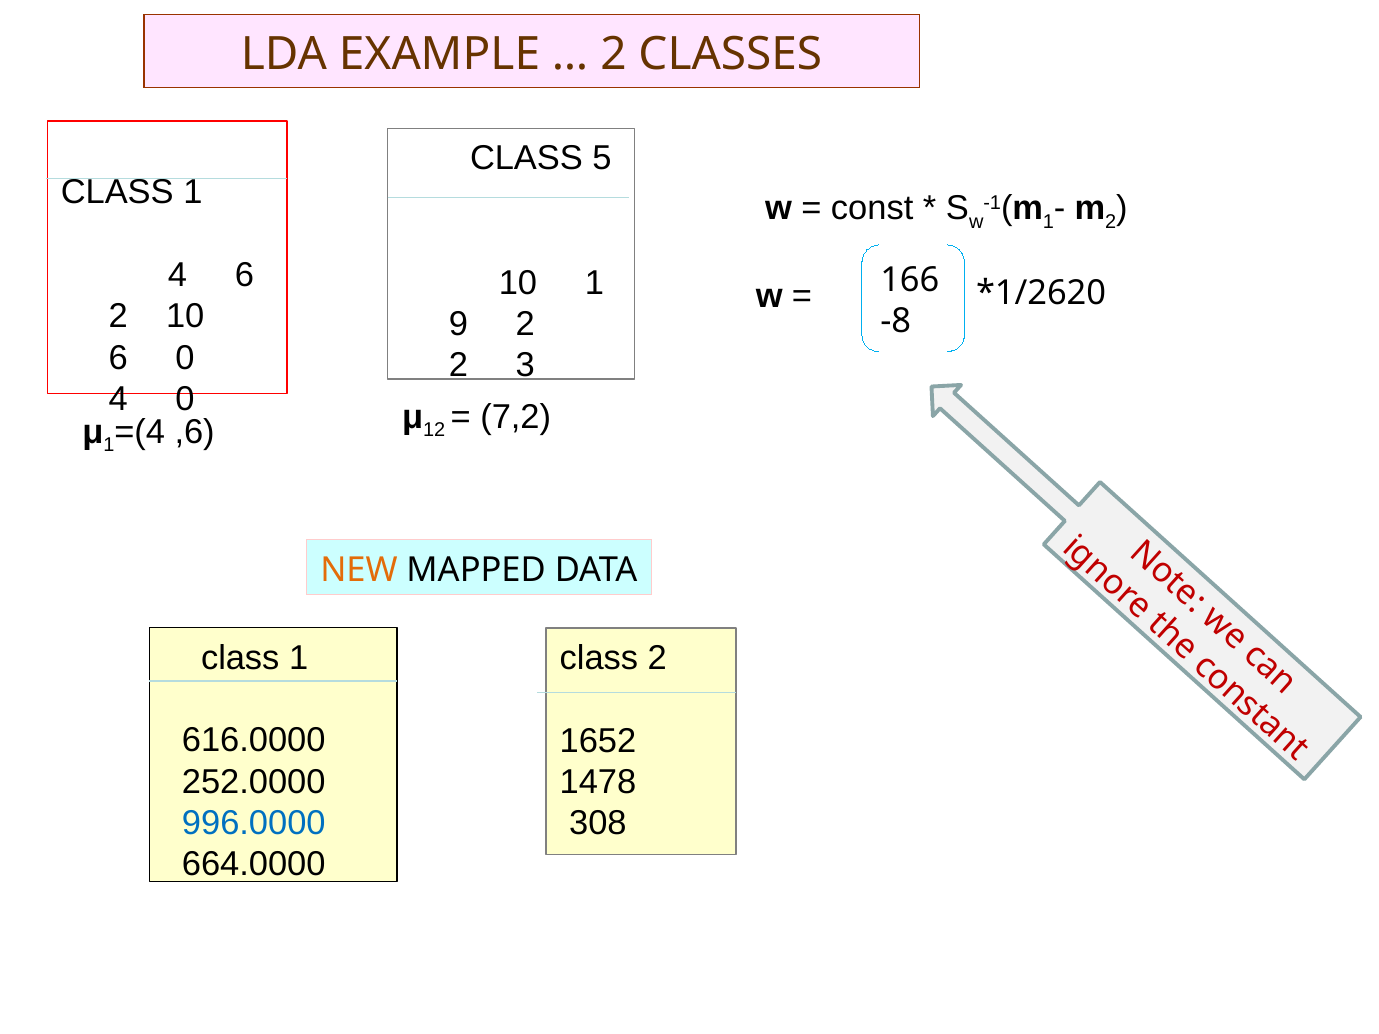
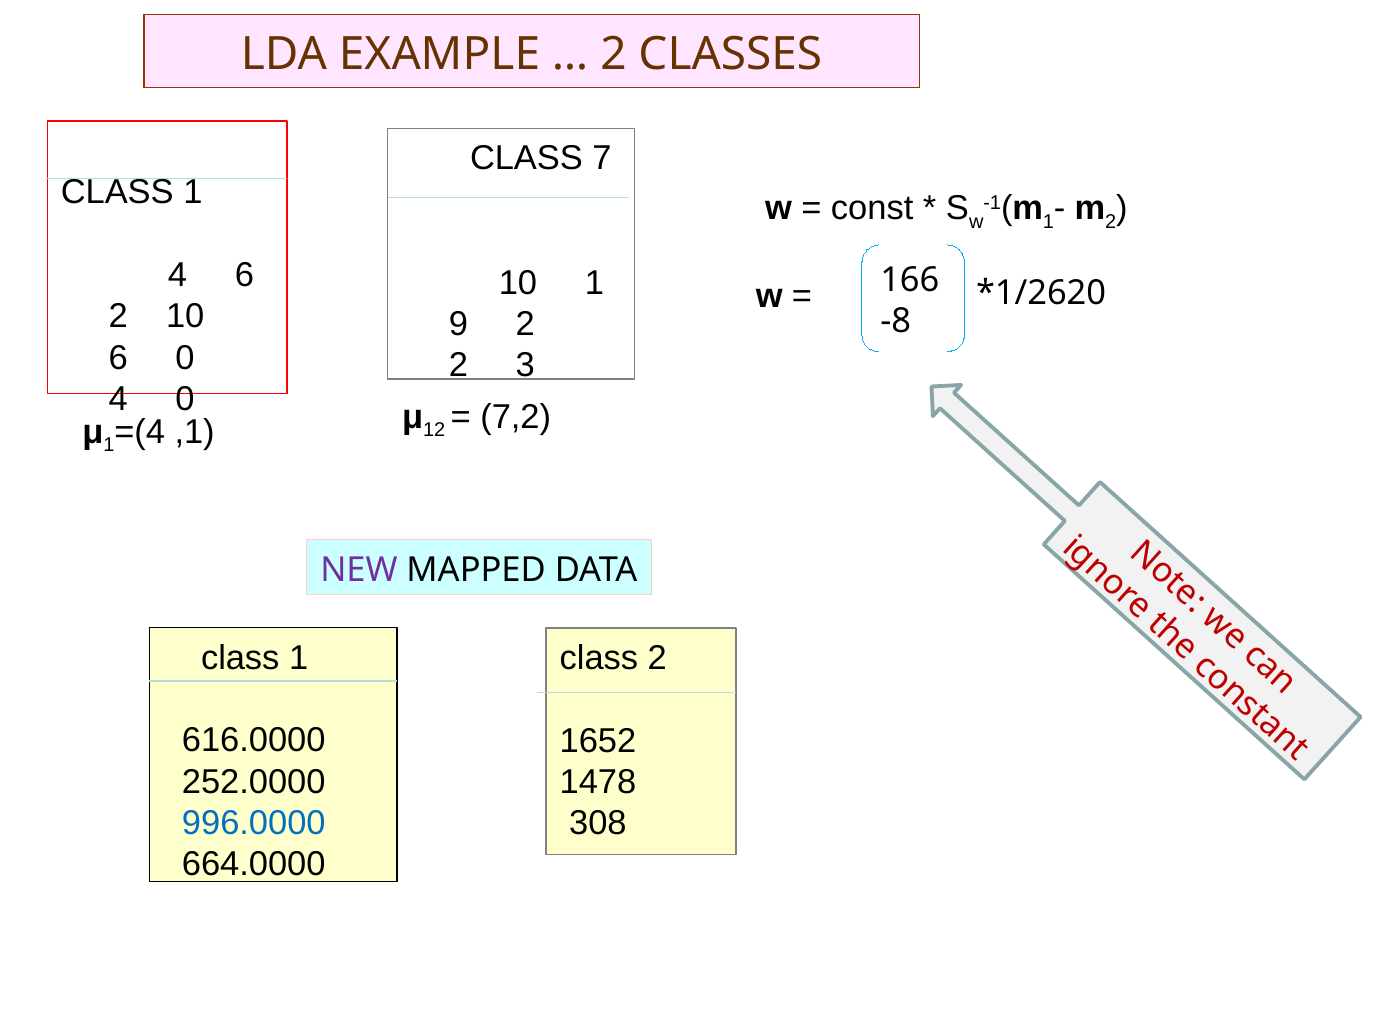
5: 5 -> 7
,6: ,6 -> ,1
NEW colour: orange -> purple
